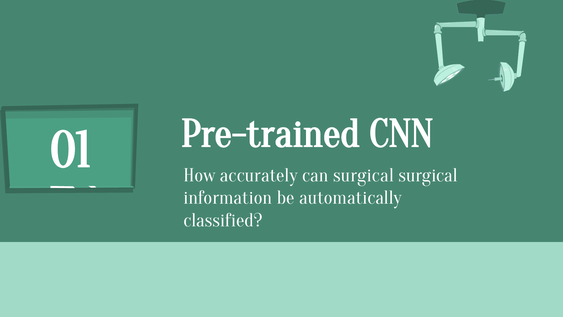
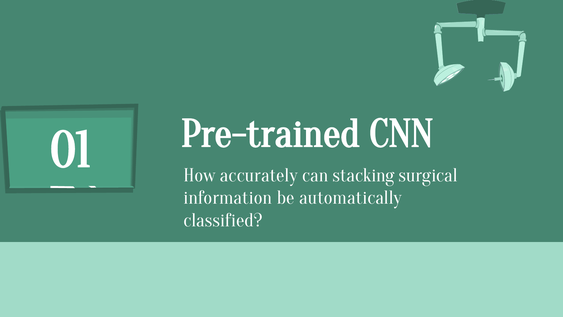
can surgical: surgical -> stacking
